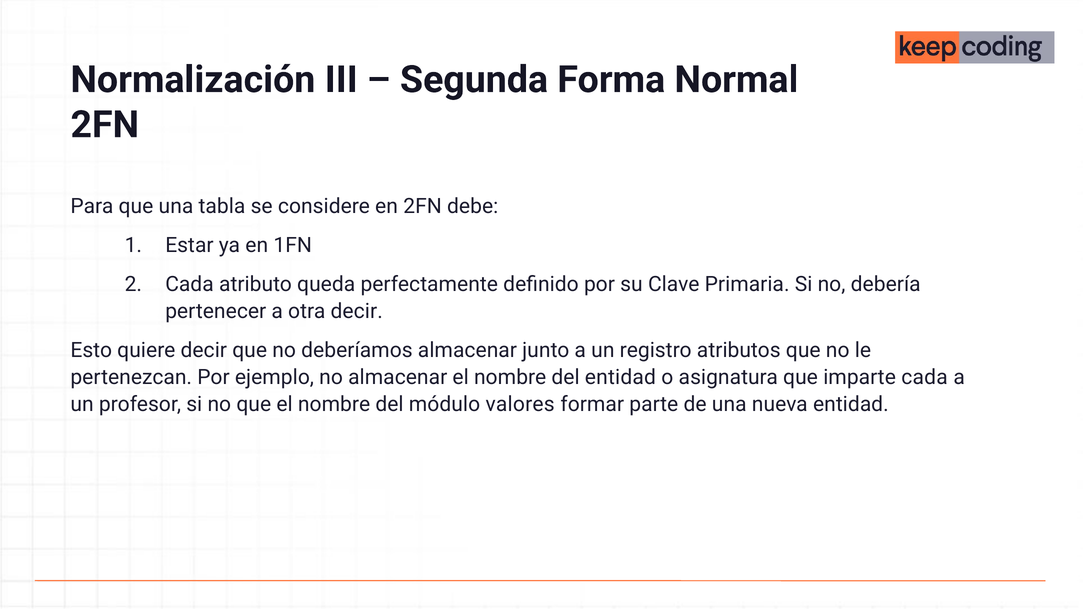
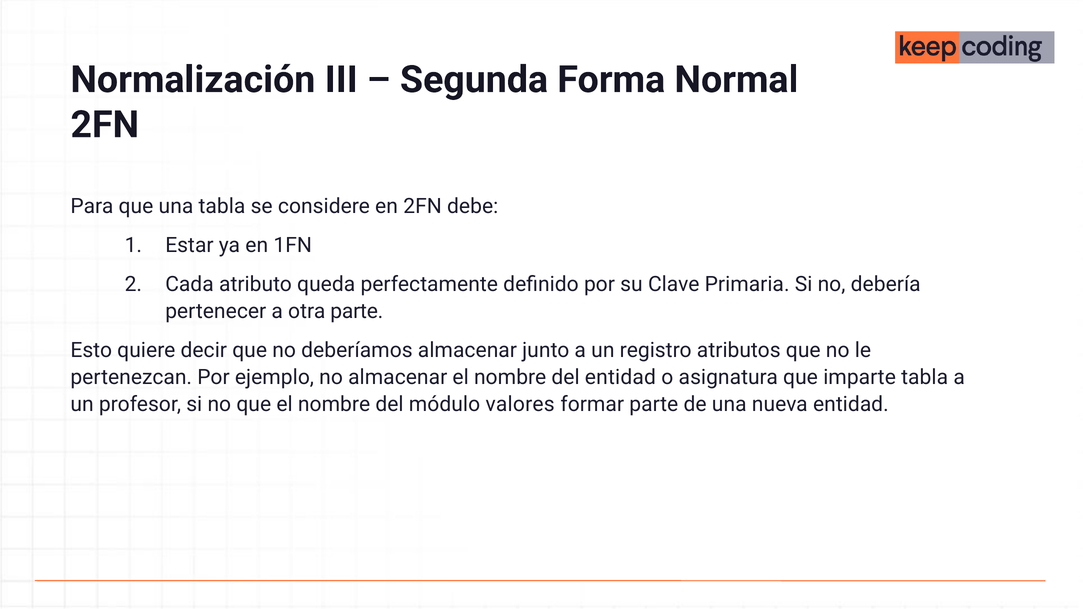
otra decir: decir -> parte
imparte cada: cada -> tabla
